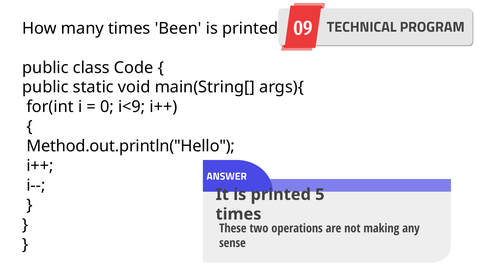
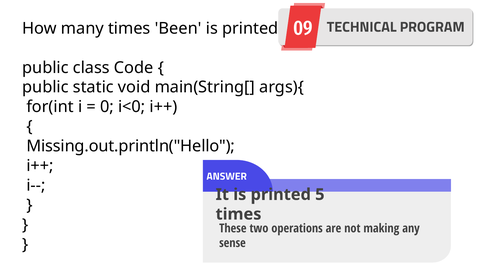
i<9: i<9 -> i<0
Method.out.println("Hello: Method.out.println("Hello -> Missing.out.println("Hello
